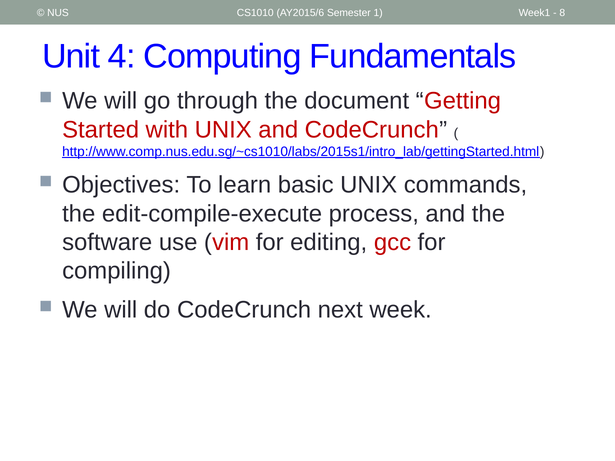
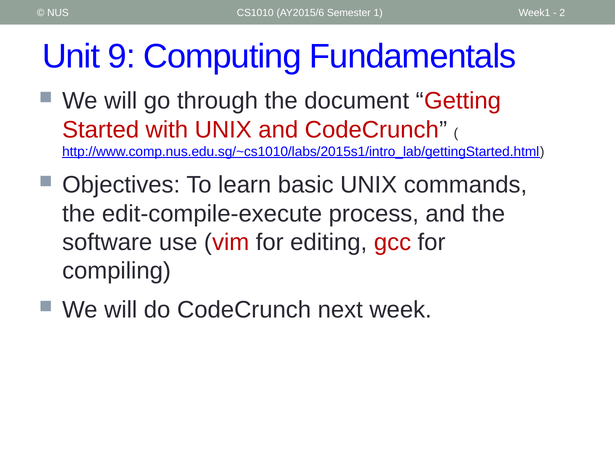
8: 8 -> 2
4: 4 -> 9
